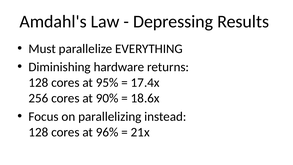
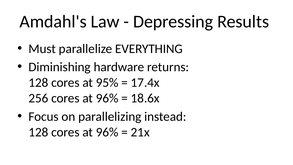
256 cores at 90%: 90% -> 96%
